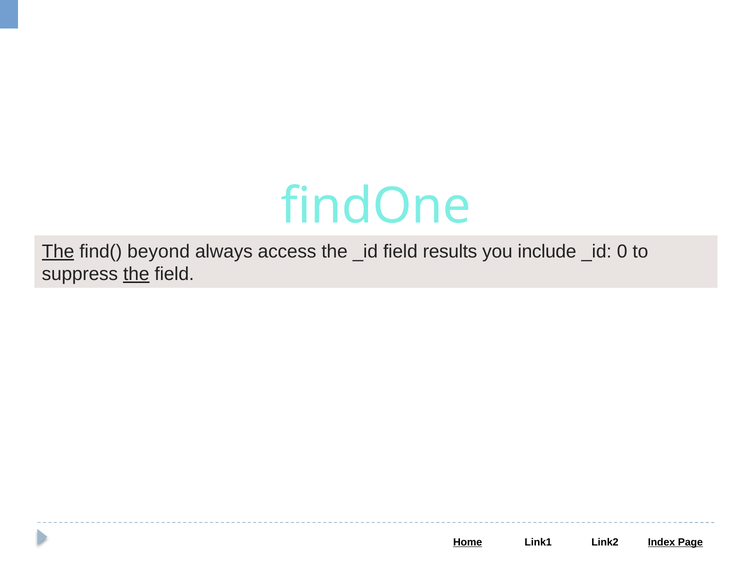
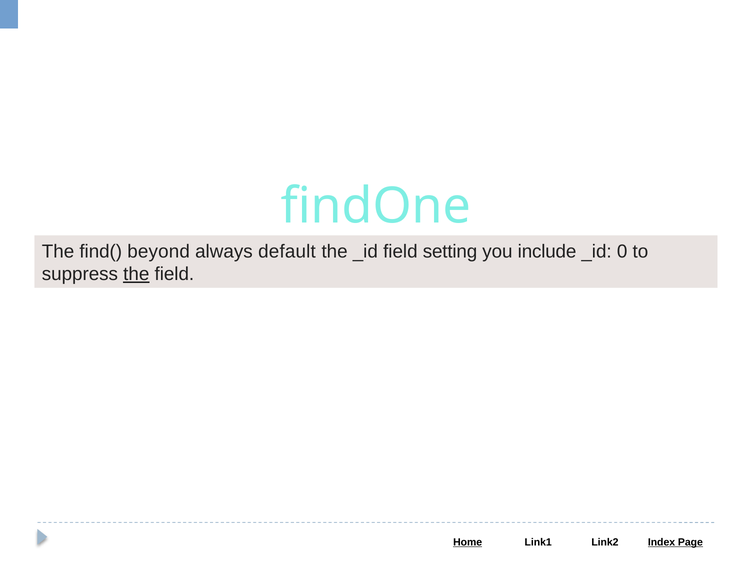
The at (58, 252) underline: present -> none
access: access -> default
results: results -> setting
